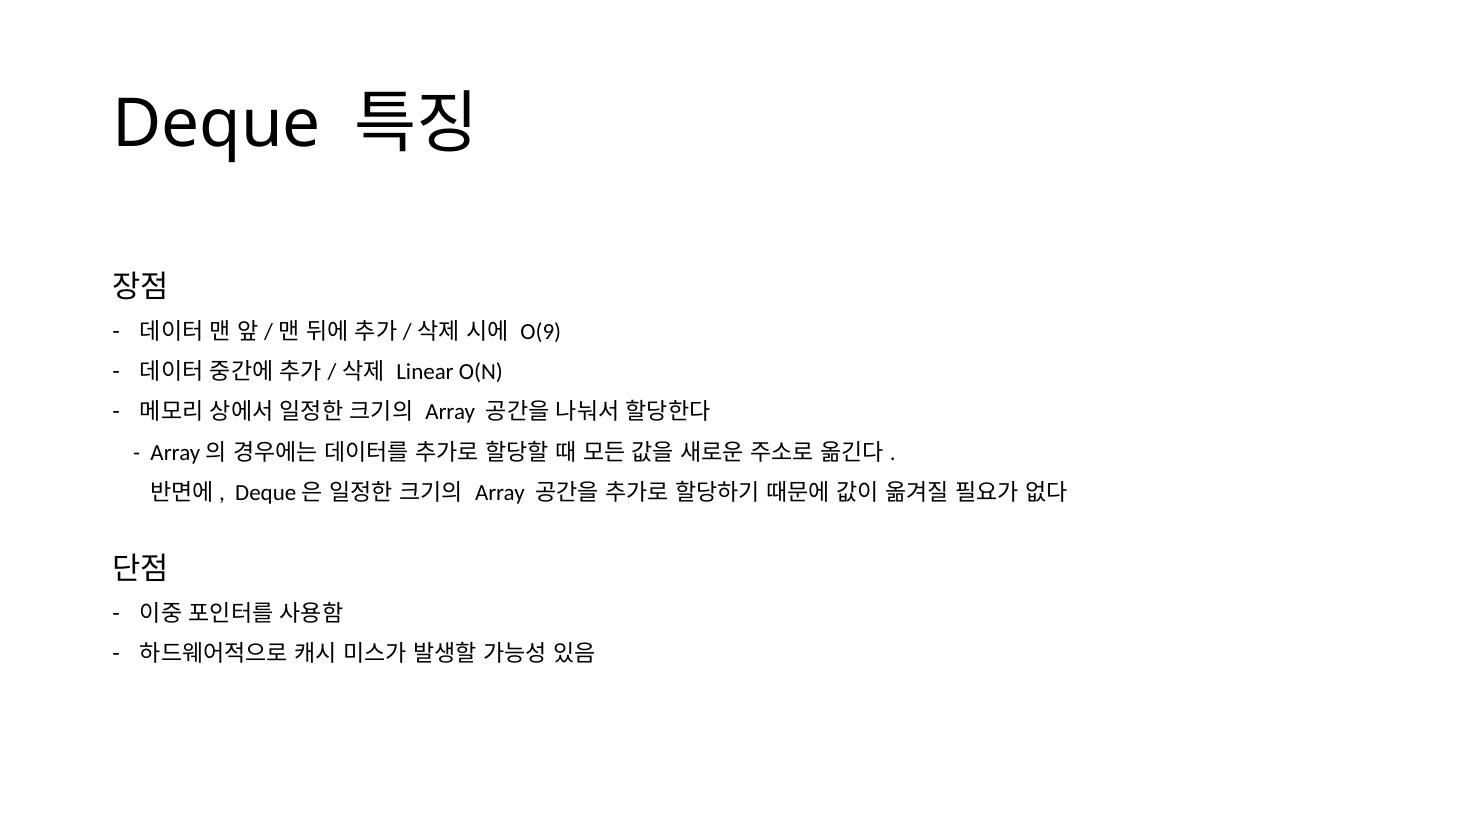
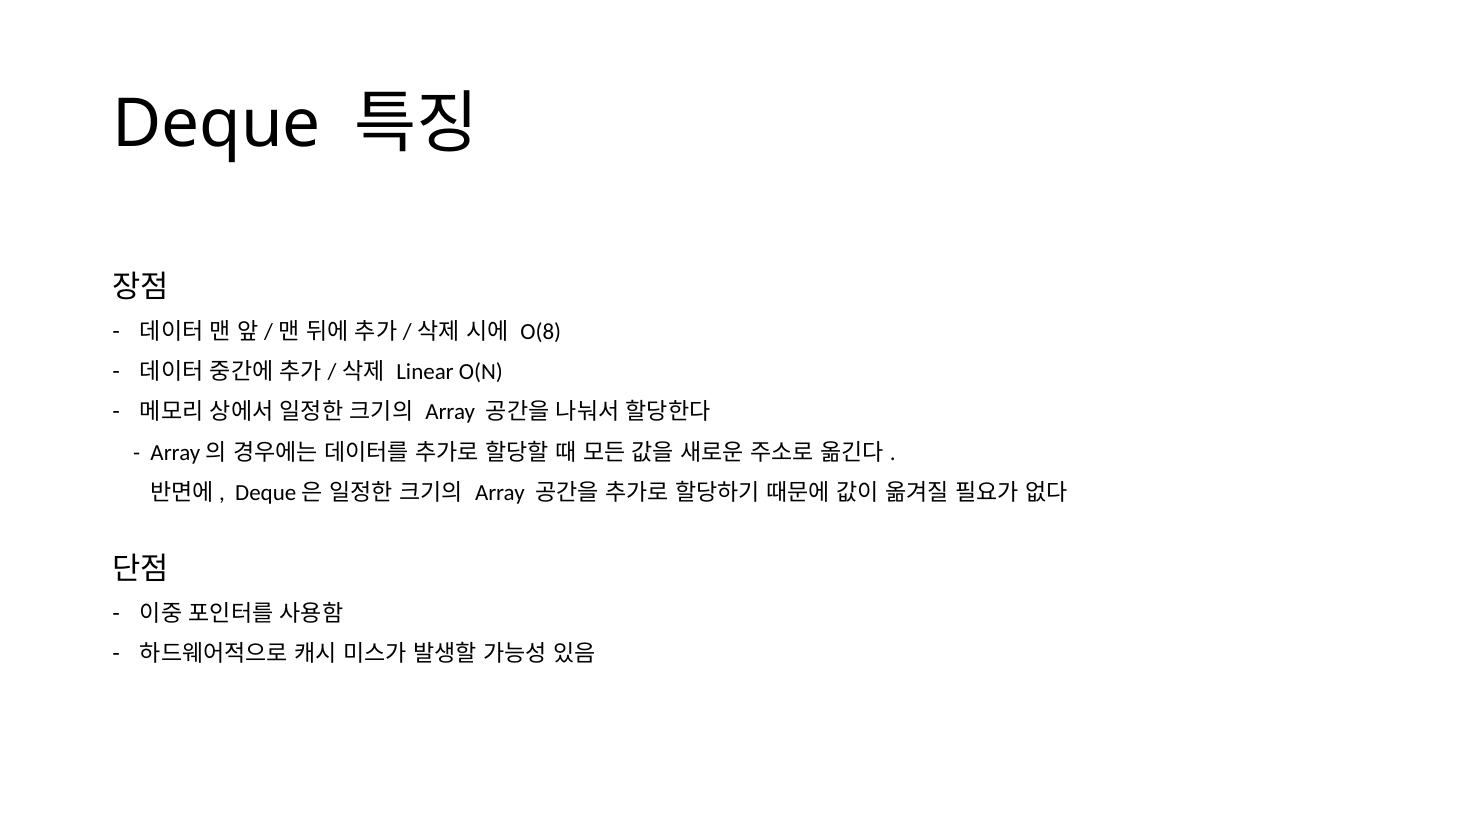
O(9: O(9 -> O(8
